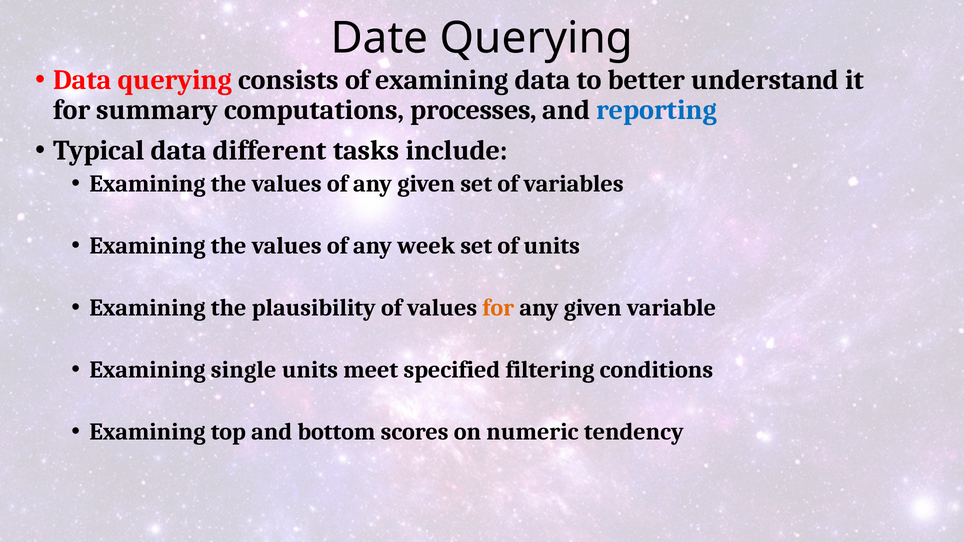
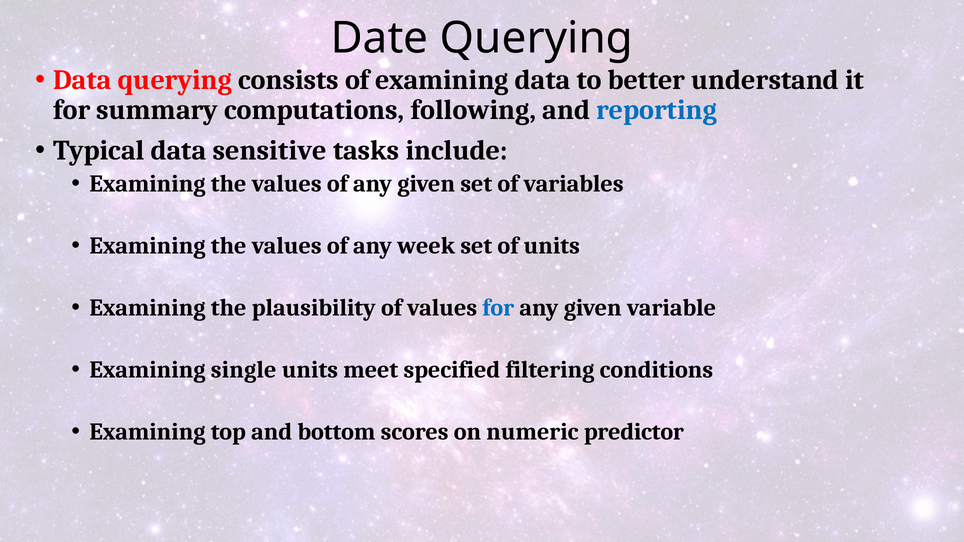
processes: processes -> following
different: different -> sensitive
for at (498, 308) colour: orange -> blue
tendency: tendency -> predictor
